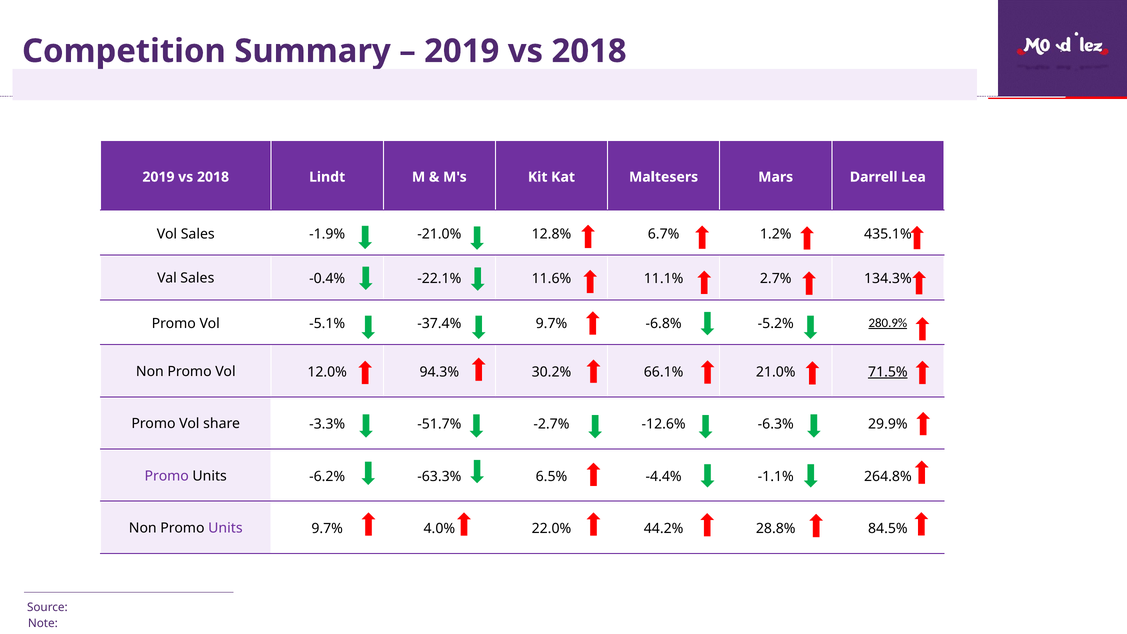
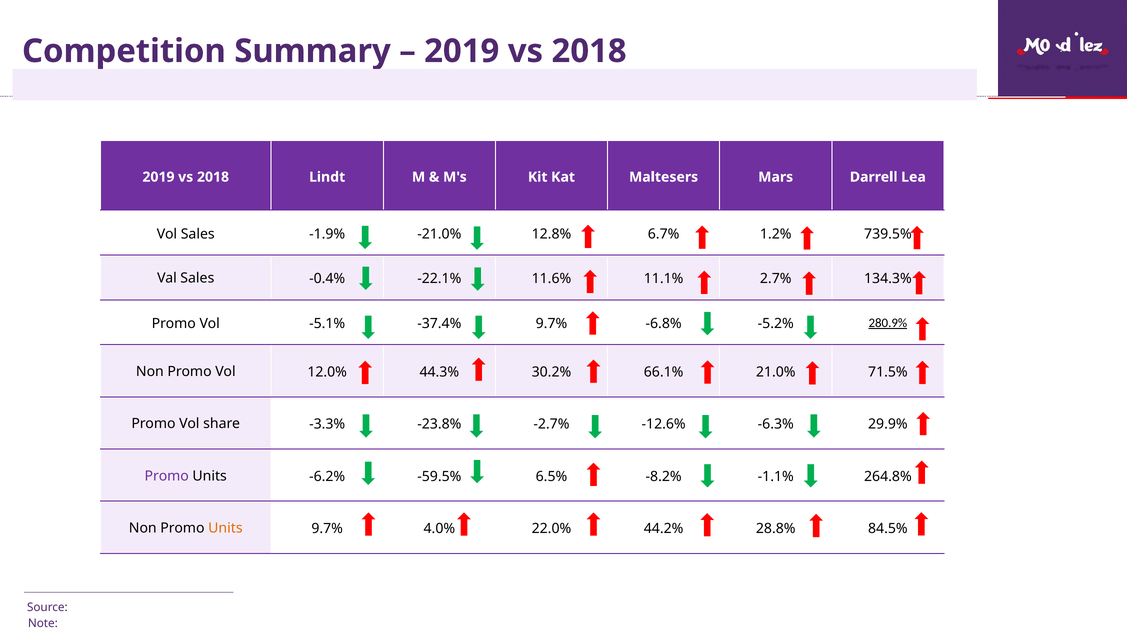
435.1%: 435.1% -> 739.5%
94.3%: 94.3% -> 44.3%
71.5% underline: present -> none
-51.7%: -51.7% -> -23.8%
-63.3%: -63.3% -> -59.5%
-4.4%: -4.4% -> -8.2%
Units at (225, 528) colour: purple -> orange
